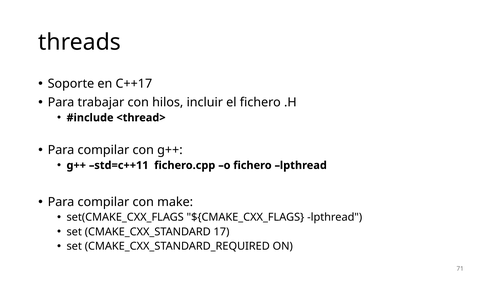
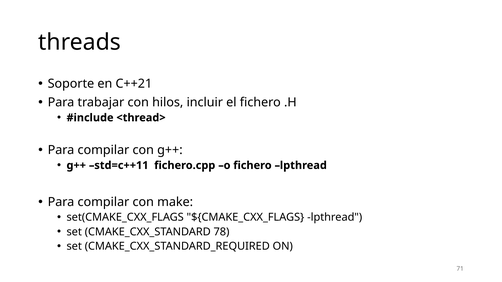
C++17: C++17 -> C++21
17: 17 -> 78
